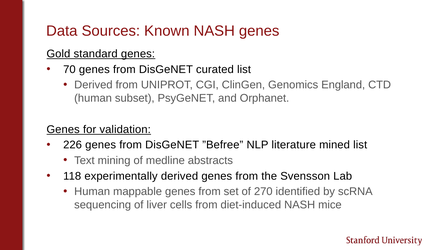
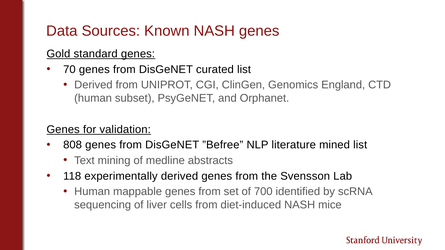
226: 226 -> 808
270: 270 -> 700
